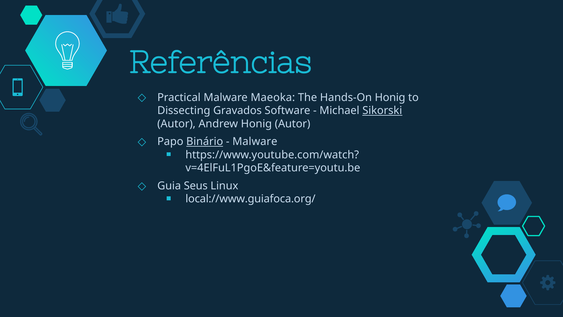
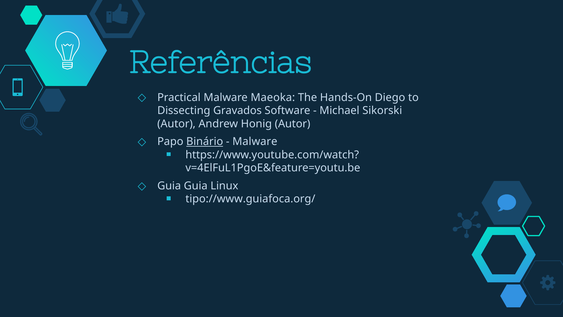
Hands-On Honig: Honig -> Diego
Sikorski underline: present -> none
Guia Seus: Seus -> Guia
local://www.guiafoca.org/: local://www.guiafoca.org/ -> tipo://www.guiafoca.org/
